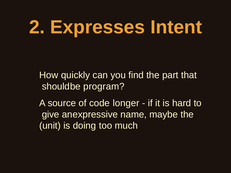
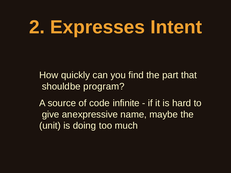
longer: longer -> infinite
